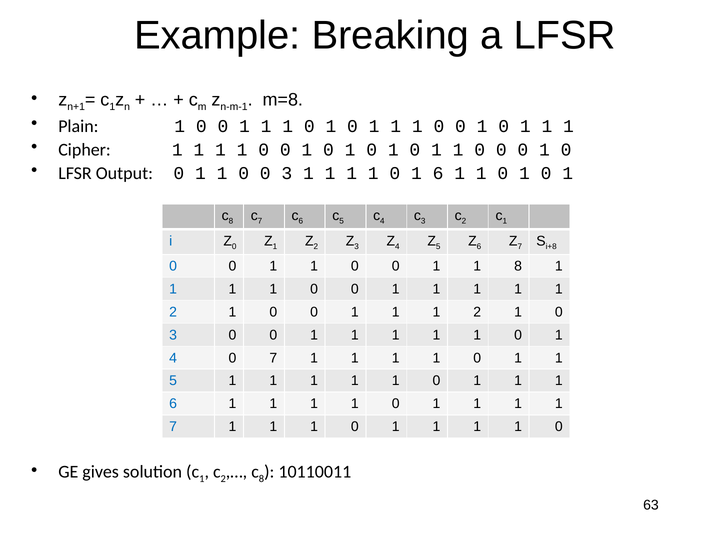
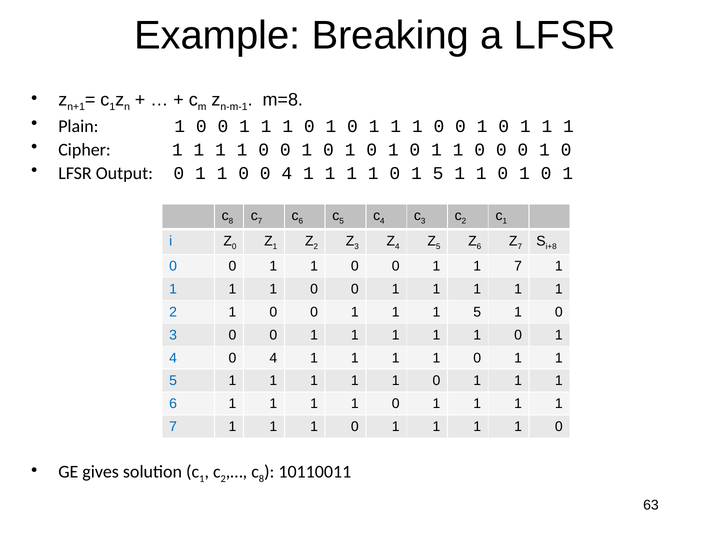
0 0 3: 3 -> 4
0 1 6: 6 -> 5
0 1 1 8: 8 -> 7
2 at (477, 312): 2 -> 5
4 0 7: 7 -> 4
